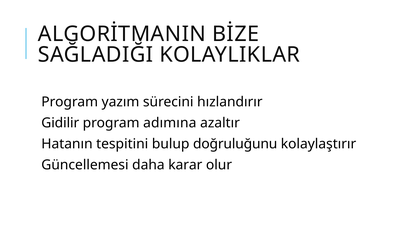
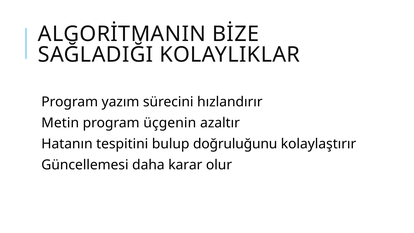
Gidilir: Gidilir -> Metin
adımına: adımına -> üçgenin
